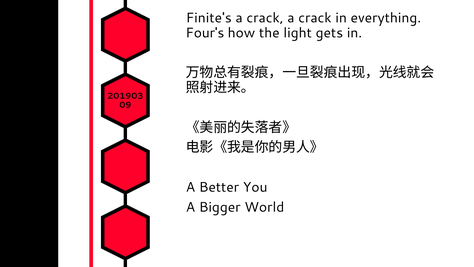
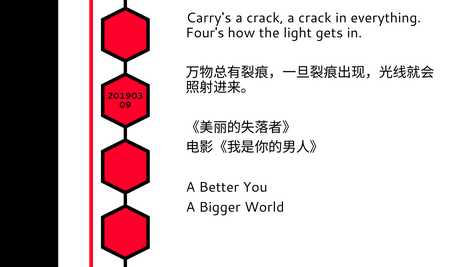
Finite's: Finite's -> Carry's
